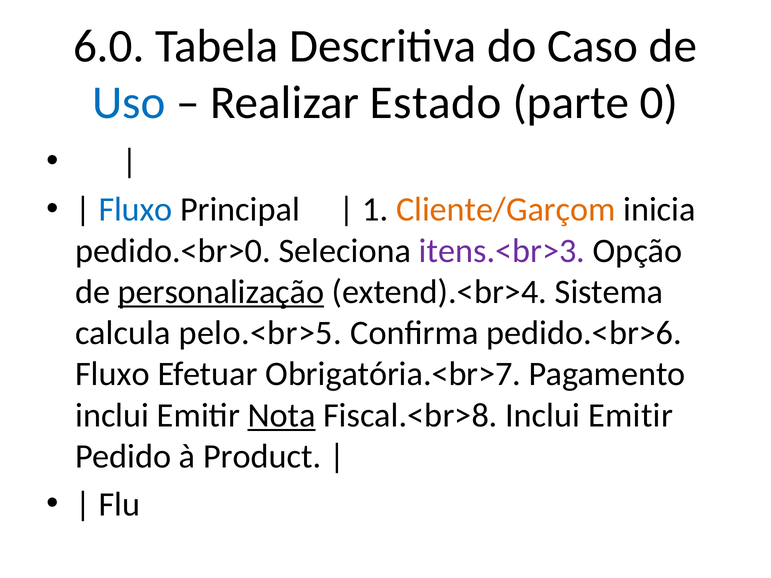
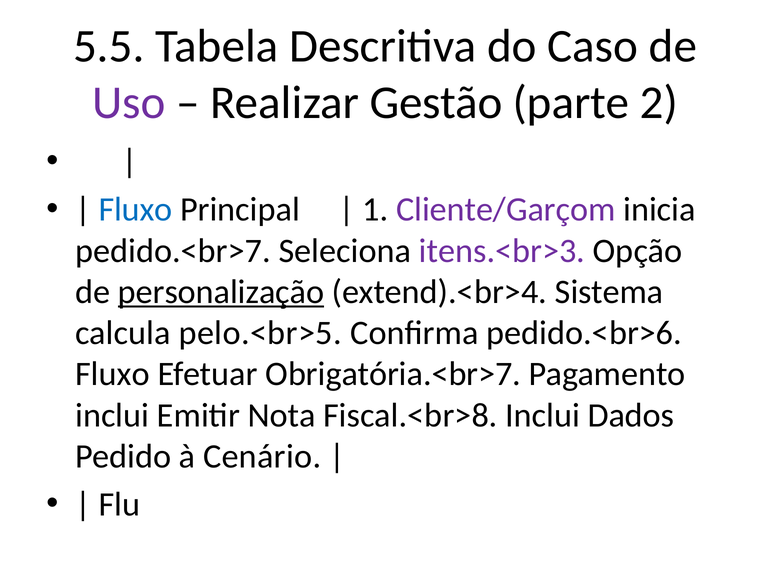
6.0: 6.0 -> 5.5
Uso colour: blue -> purple
Estado: Estado -> Gestão
0: 0 -> 2
Cliente/Garçom colour: orange -> purple
pedido.<br>0: pedido.<br>0 -> pedido.<br>7
Nota underline: present -> none
Fiscal.<br>8 Inclui Emitir: Emitir -> Dados
Product: Product -> Cenário
